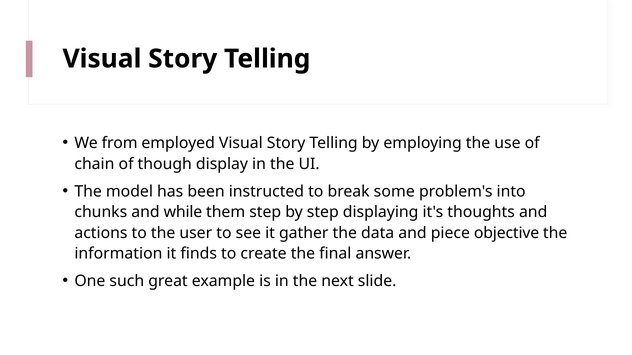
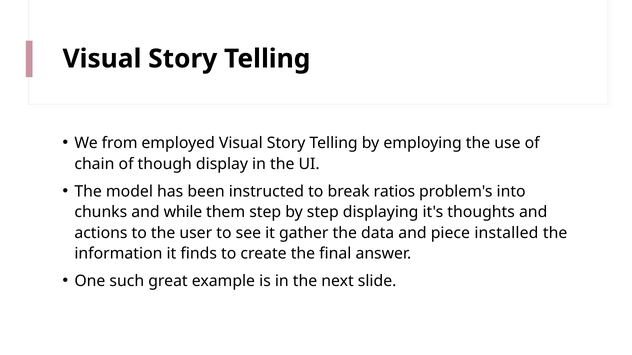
some: some -> ratios
objective: objective -> installed
